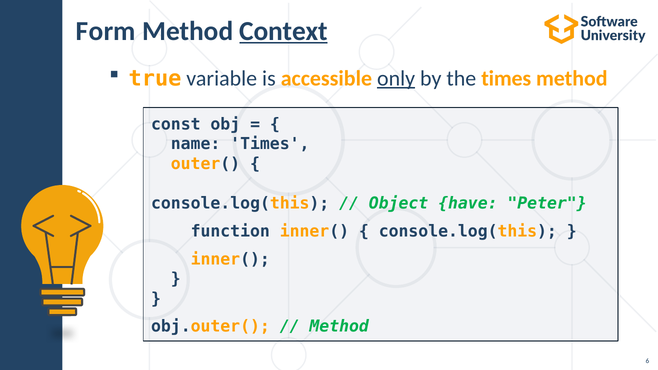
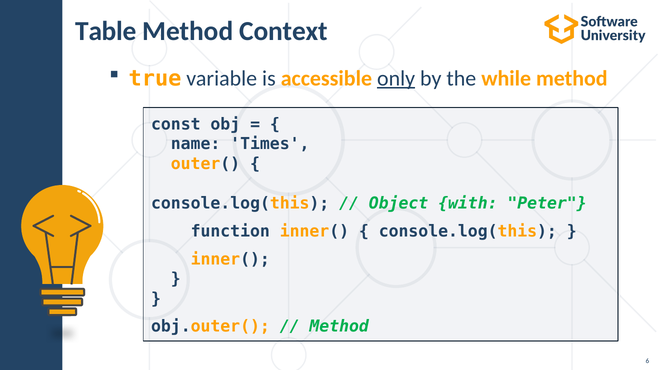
Form: Form -> Table
Context underline: present -> none
the times: times -> while
have: have -> with
